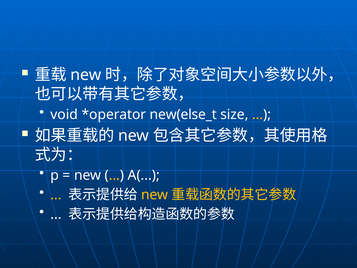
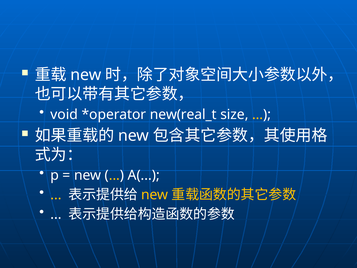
new(else_t: new(else_t -> new(real_t
